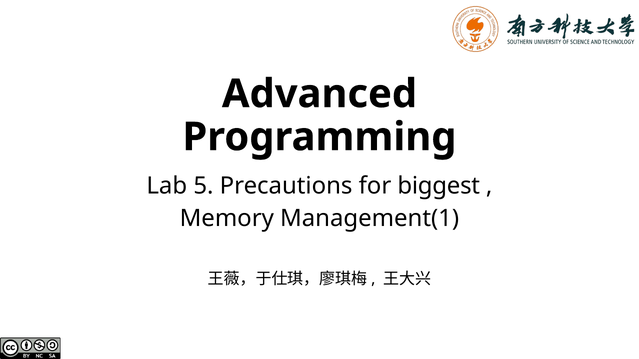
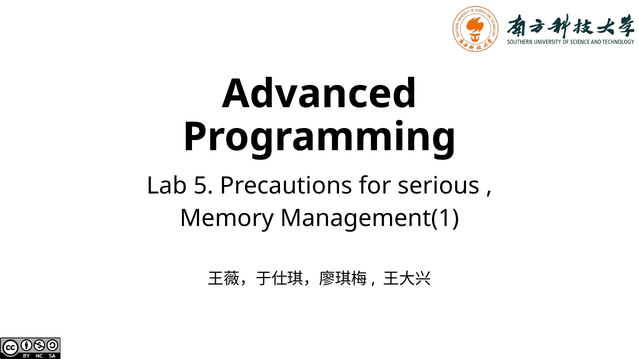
biggest: biggest -> serious
